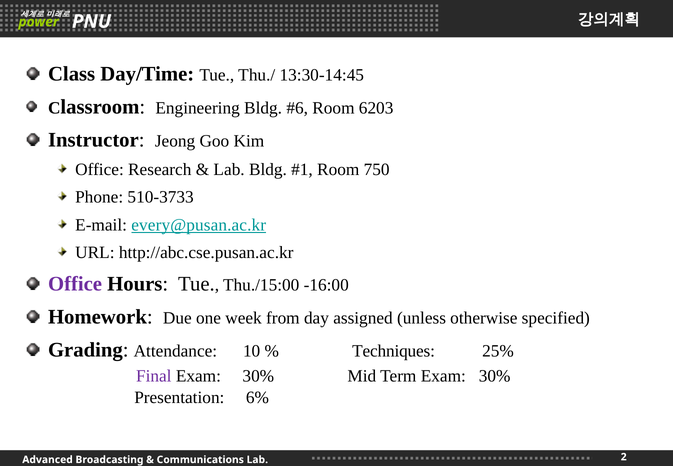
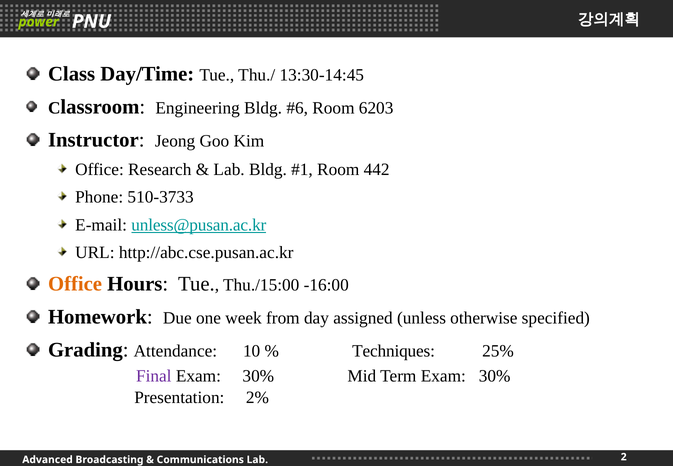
750: 750 -> 442
every@pusan.ac.kr: every@pusan.ac.kr -> unless@pusan.ac.kr
Office at (75, 284) colour: purple -> orange
6%: 6% -> 2%
